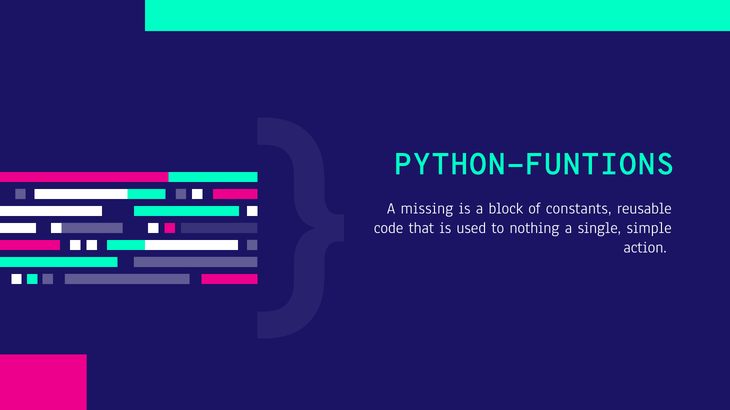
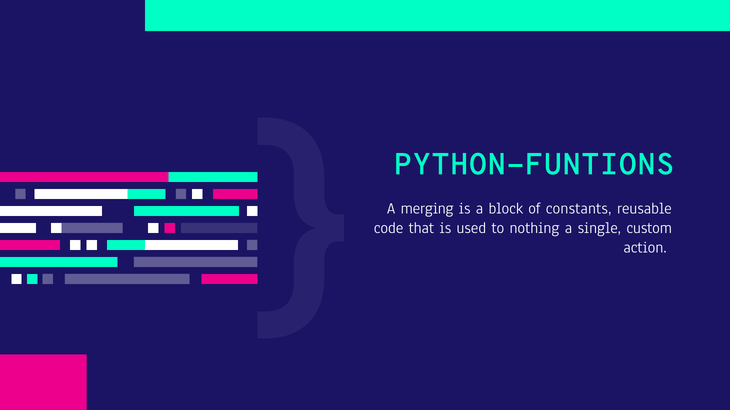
missing: missing -> merging
simple: simple -> custom
